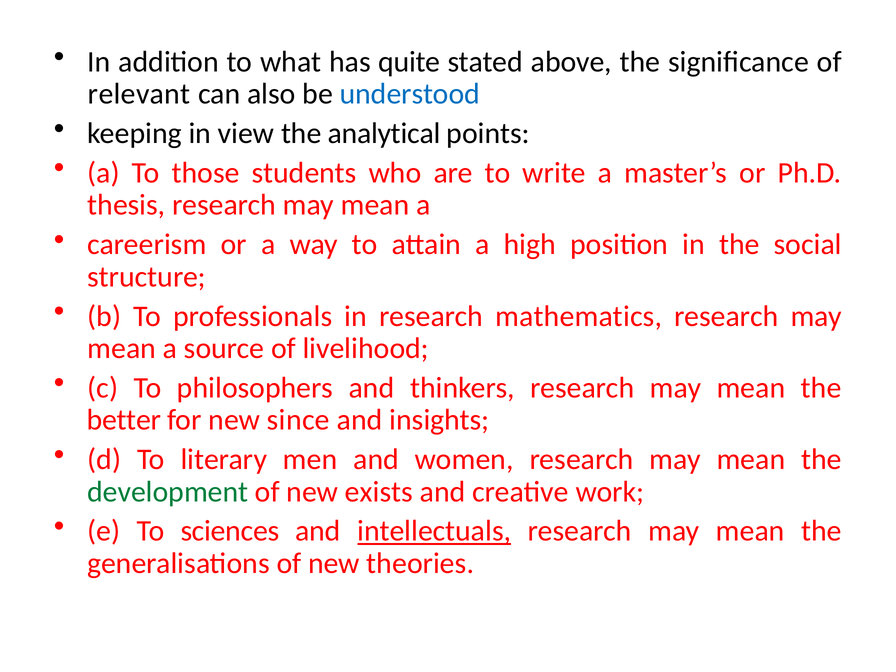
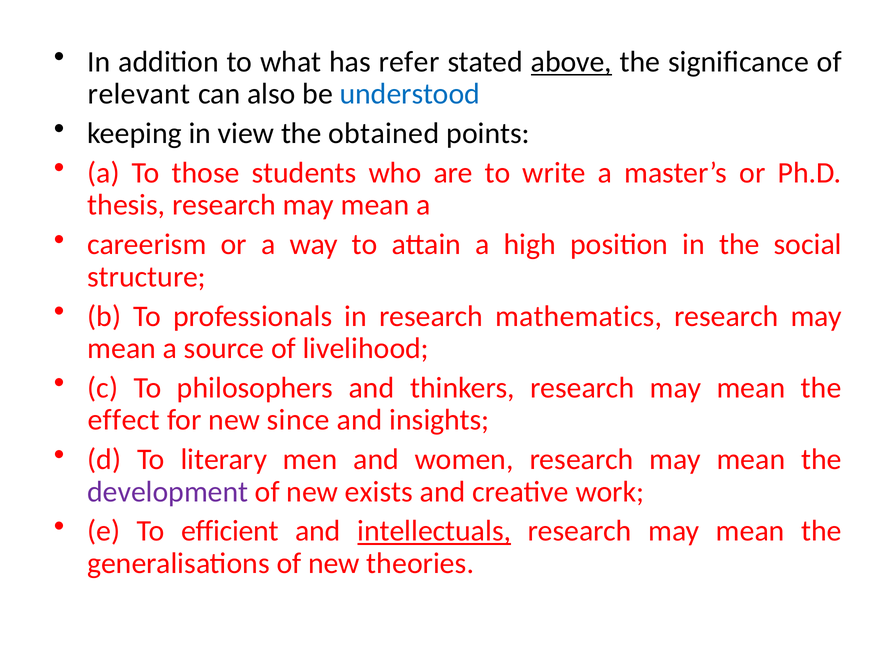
quite: quite -> refer
above underline: none -> present
analytical: analytical -> obtained
better: better -> effect
development colour: green -> purple
sciences: sciences -> efficient
